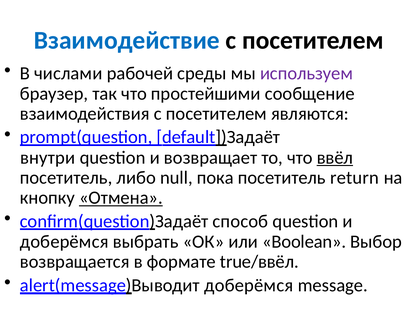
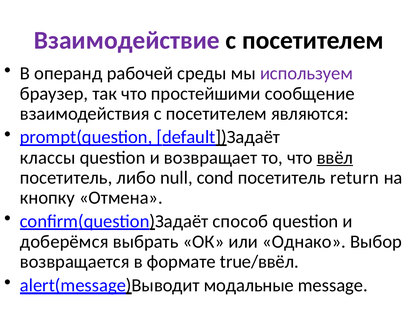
Взаимодействие colour: blue -> purple
числами: числами -> операнд
внутри: внутри -> классы
пока: пока -> cond
Отмена underline: present -> none
Boolean: Boolean -> Однако
alert(message)Выводит доберёмся: доберёмся -> модальные
